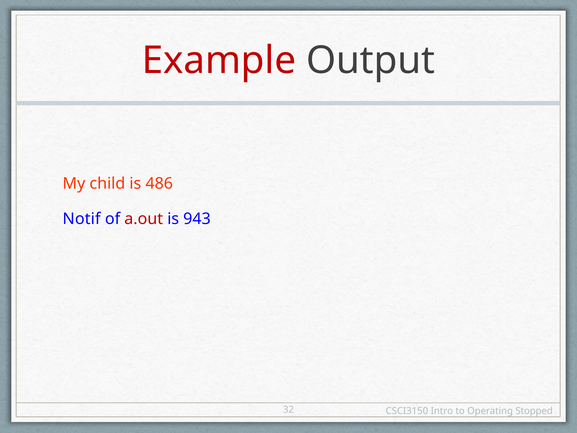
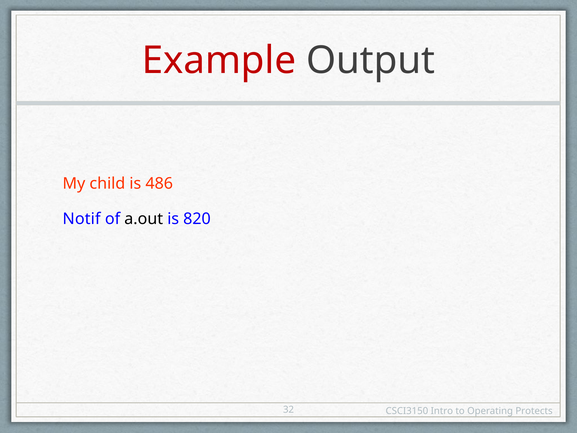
a.out colour: red -> black
943: 943 -> 820
Stopped: Stopped -> Protects
